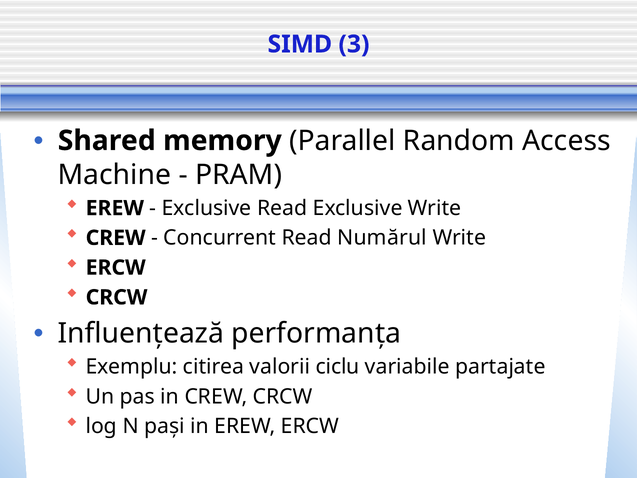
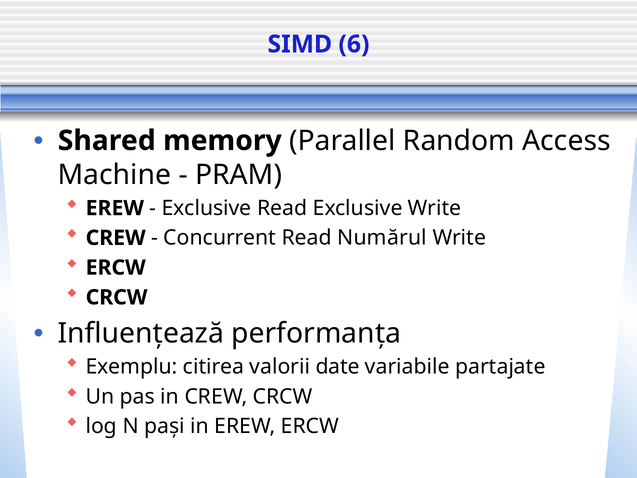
3: 3 -> 6
ciclu: ciclu -> date
